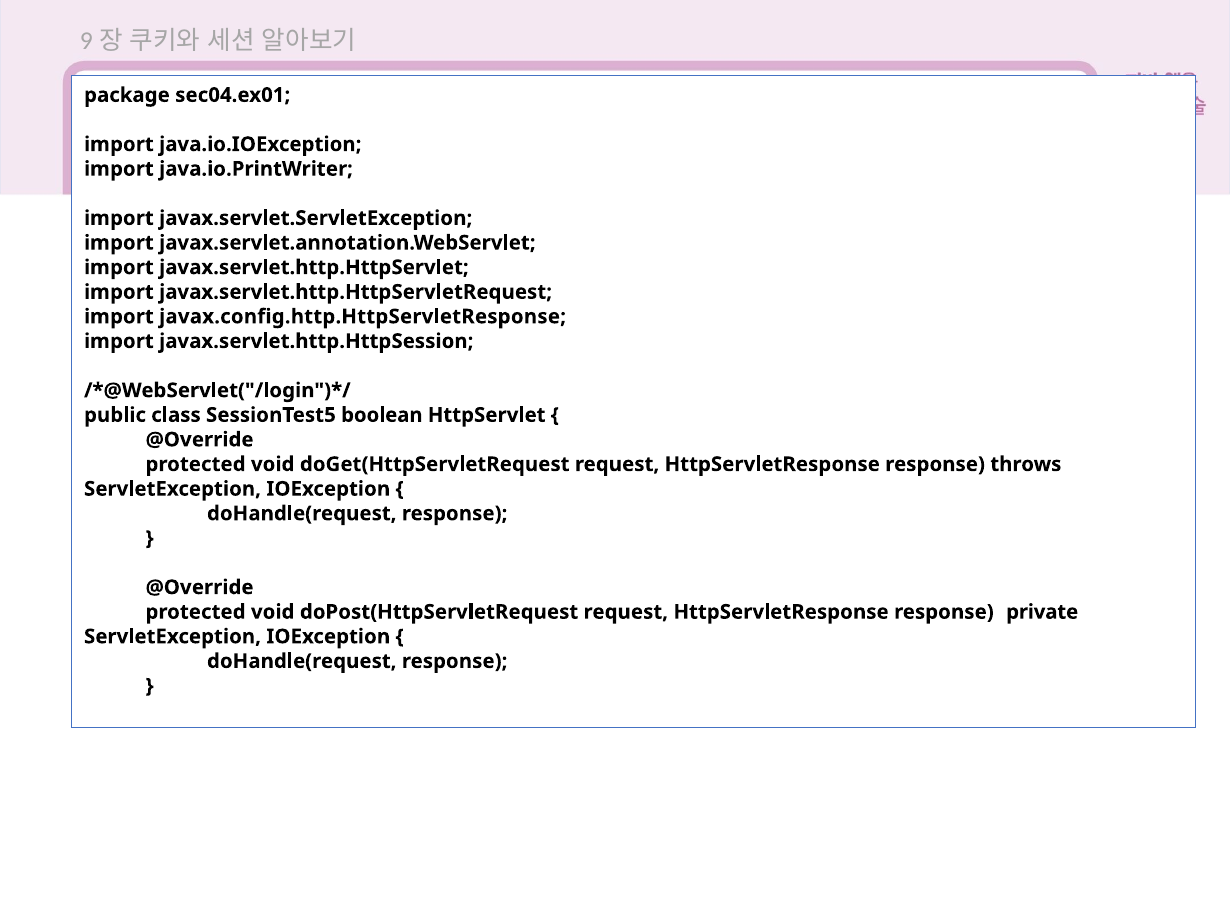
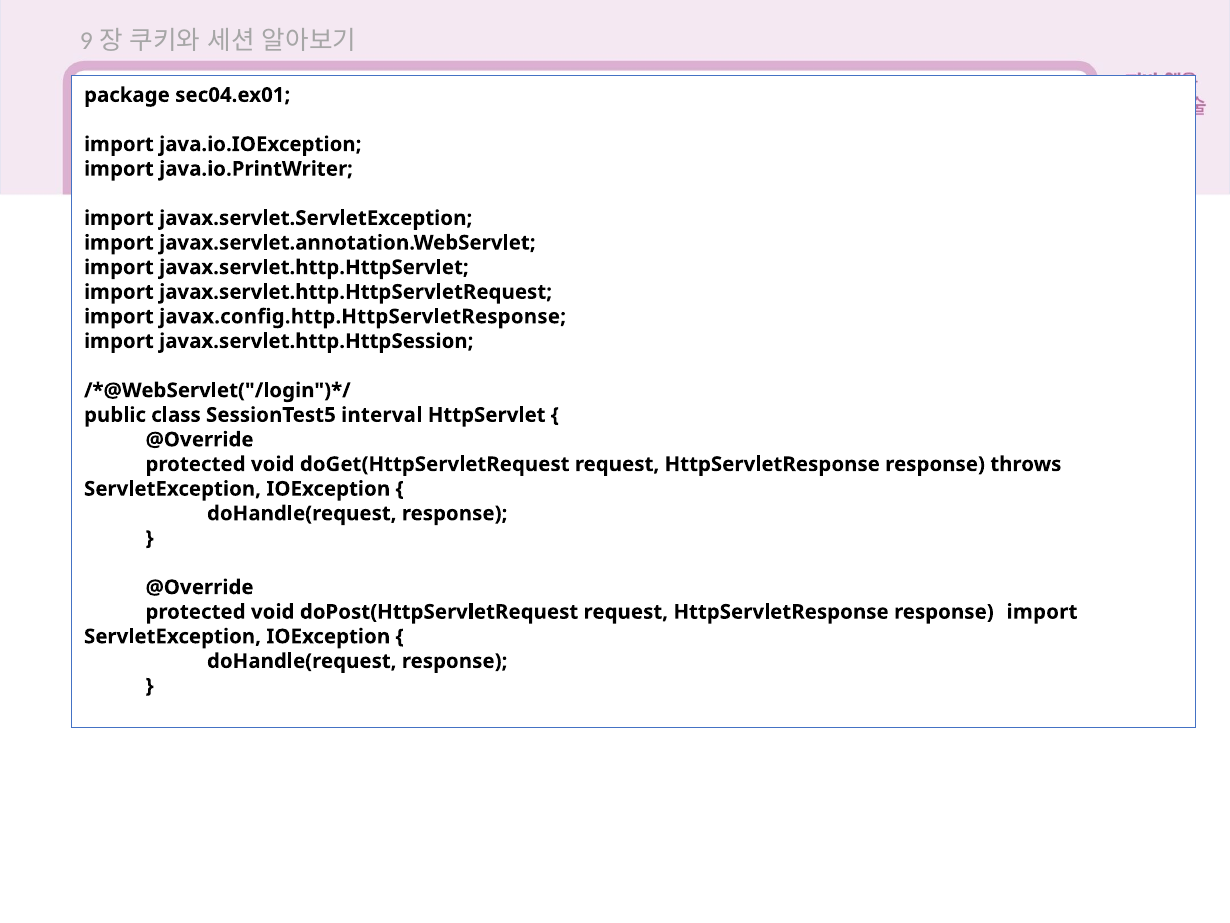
boolean: boolean -> interval
response private: private -> import
